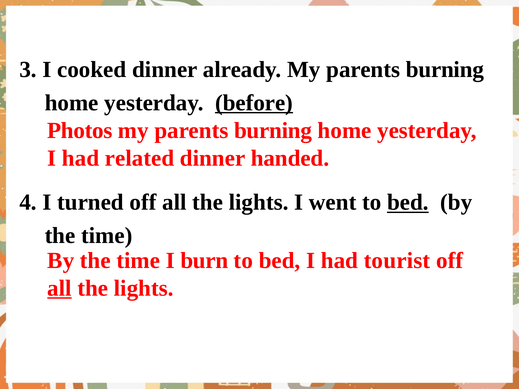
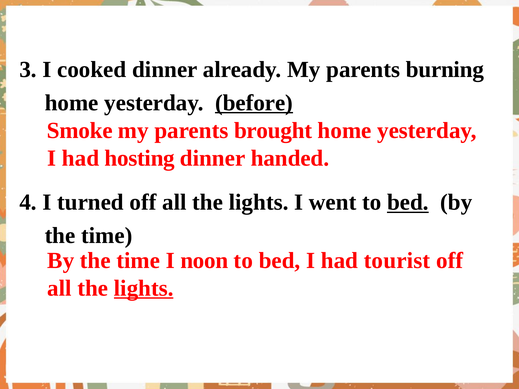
Photos: Photos -> Smoke
burning at (273, 131): burning -> brought
related: related -> hosting
burn: burn -> noon
all at (59, 288) underline: present -> none
lights at (144, 288) underline: none -> present
